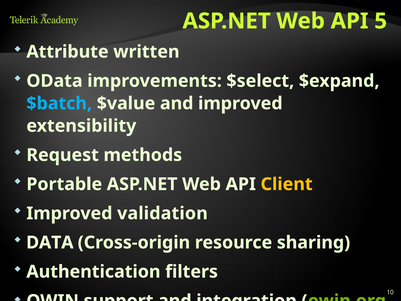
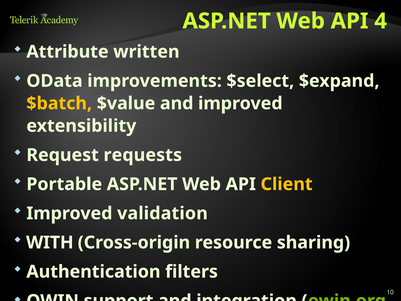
5: 5 -> 4
$batch colour: light blue -> yellow
methods: methods -> requests
DATA: DATA -> WITH
